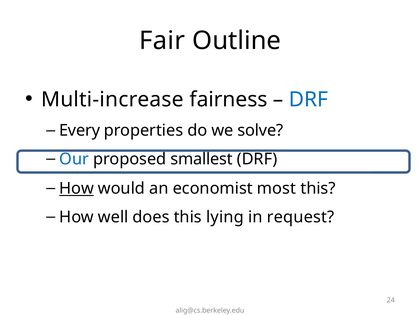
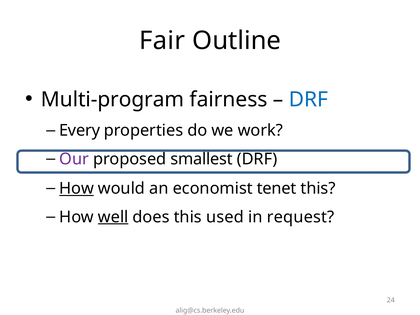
Multi-increase: Multi-increase -> Multi-program
solve: solve -> work
Our colour: blue -> purple
most: most -> tenet
well underline: none -> present
lying: lying -> used
